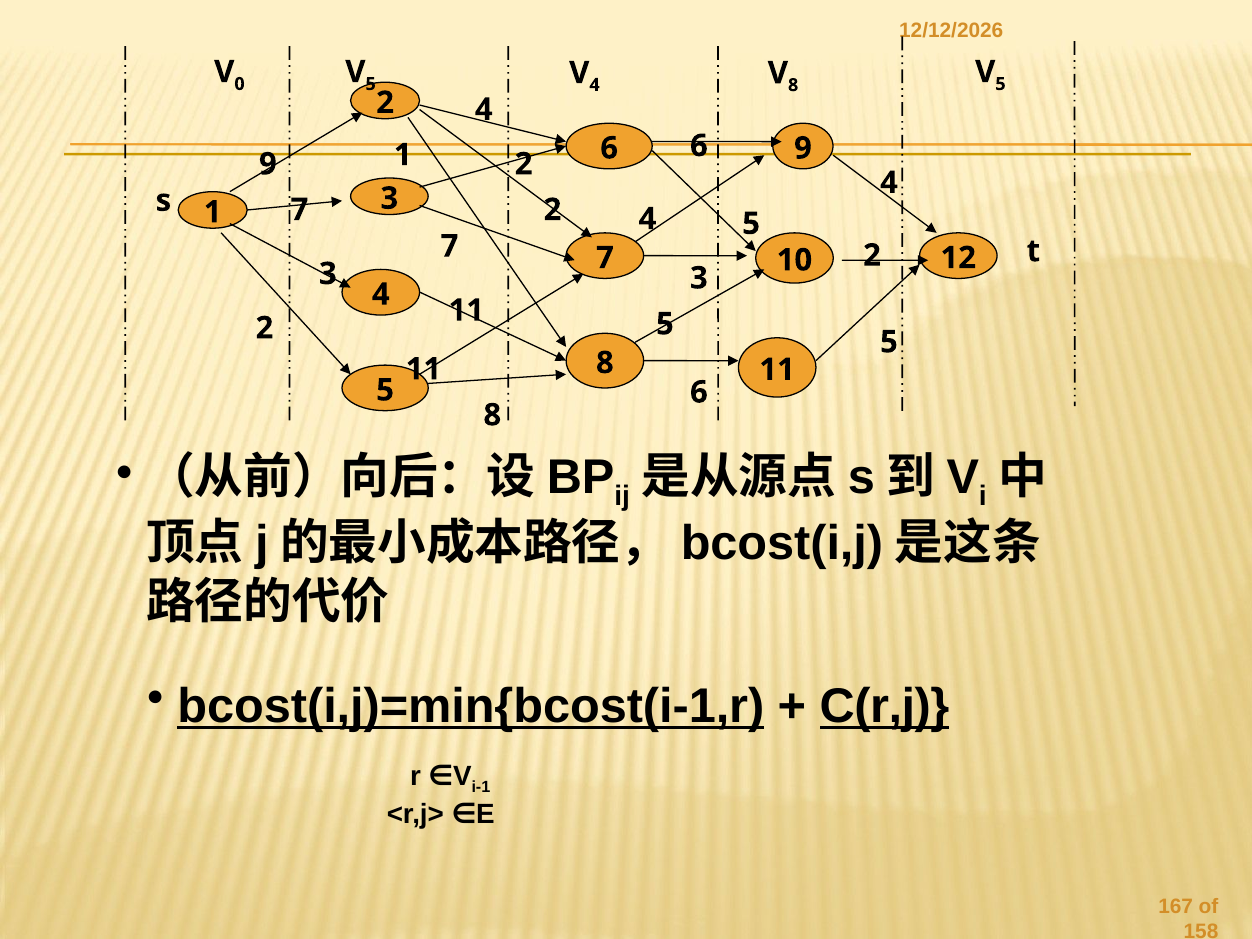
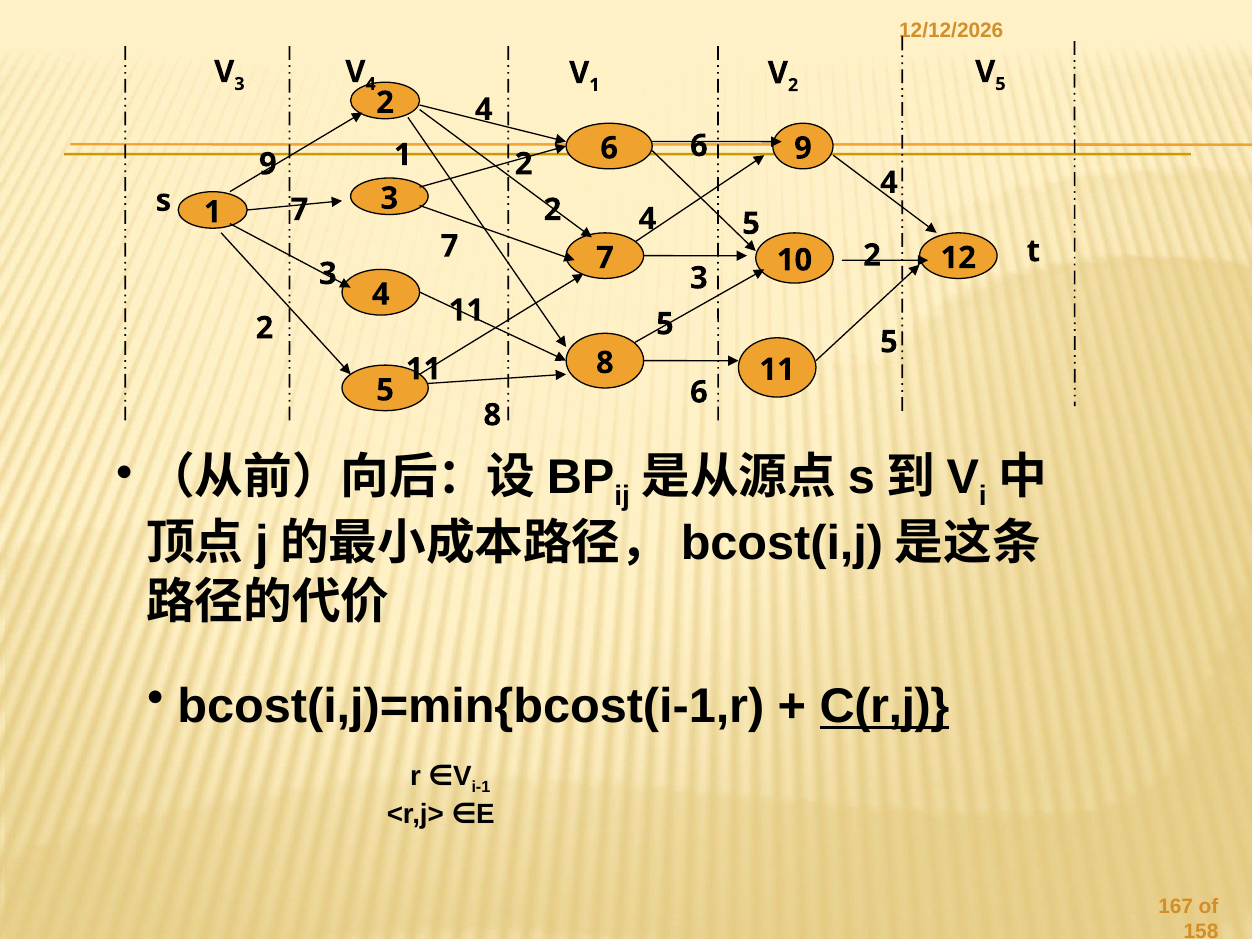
0 at (240, 84): 0 -> 3
5 at (371, 84): 5 -> 4
4 at (594, 85): 4 -> 1
8 at (793, 85): 8 -> 2
bcost(i,j)=min{bcost(i-1,r underline: present -> none
